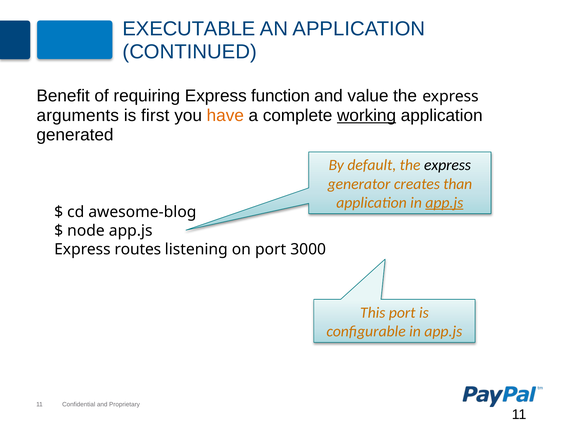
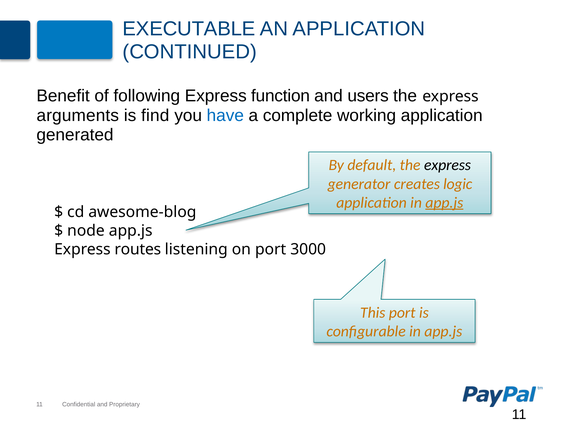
requiring: requiring -> following
value: value -> users
first: first -> find
have colour: orange -> blue
working underline: present -> none
than: than -> logic
